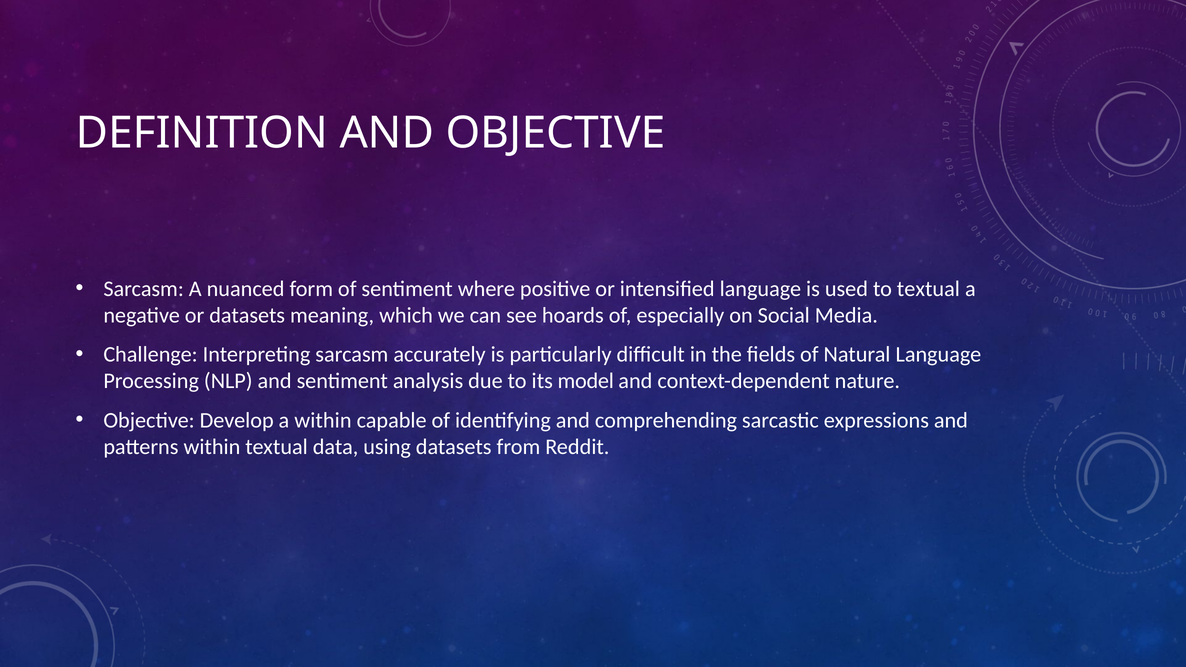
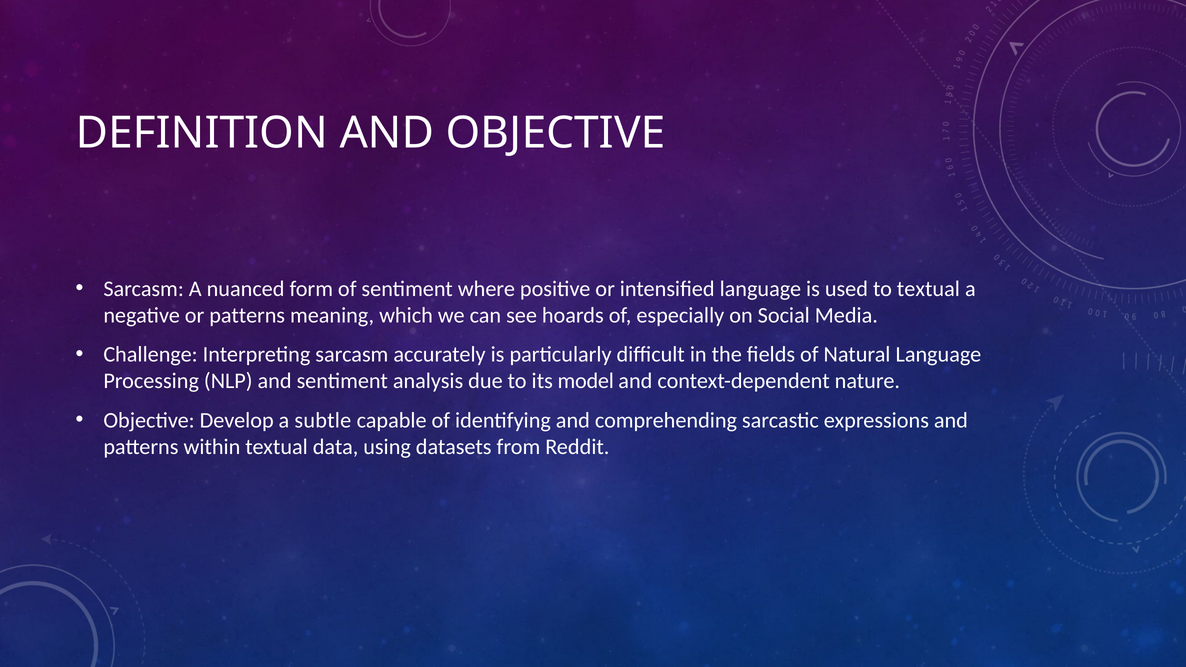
or datasets: datasets -> patterns
a within: within -> subtle
